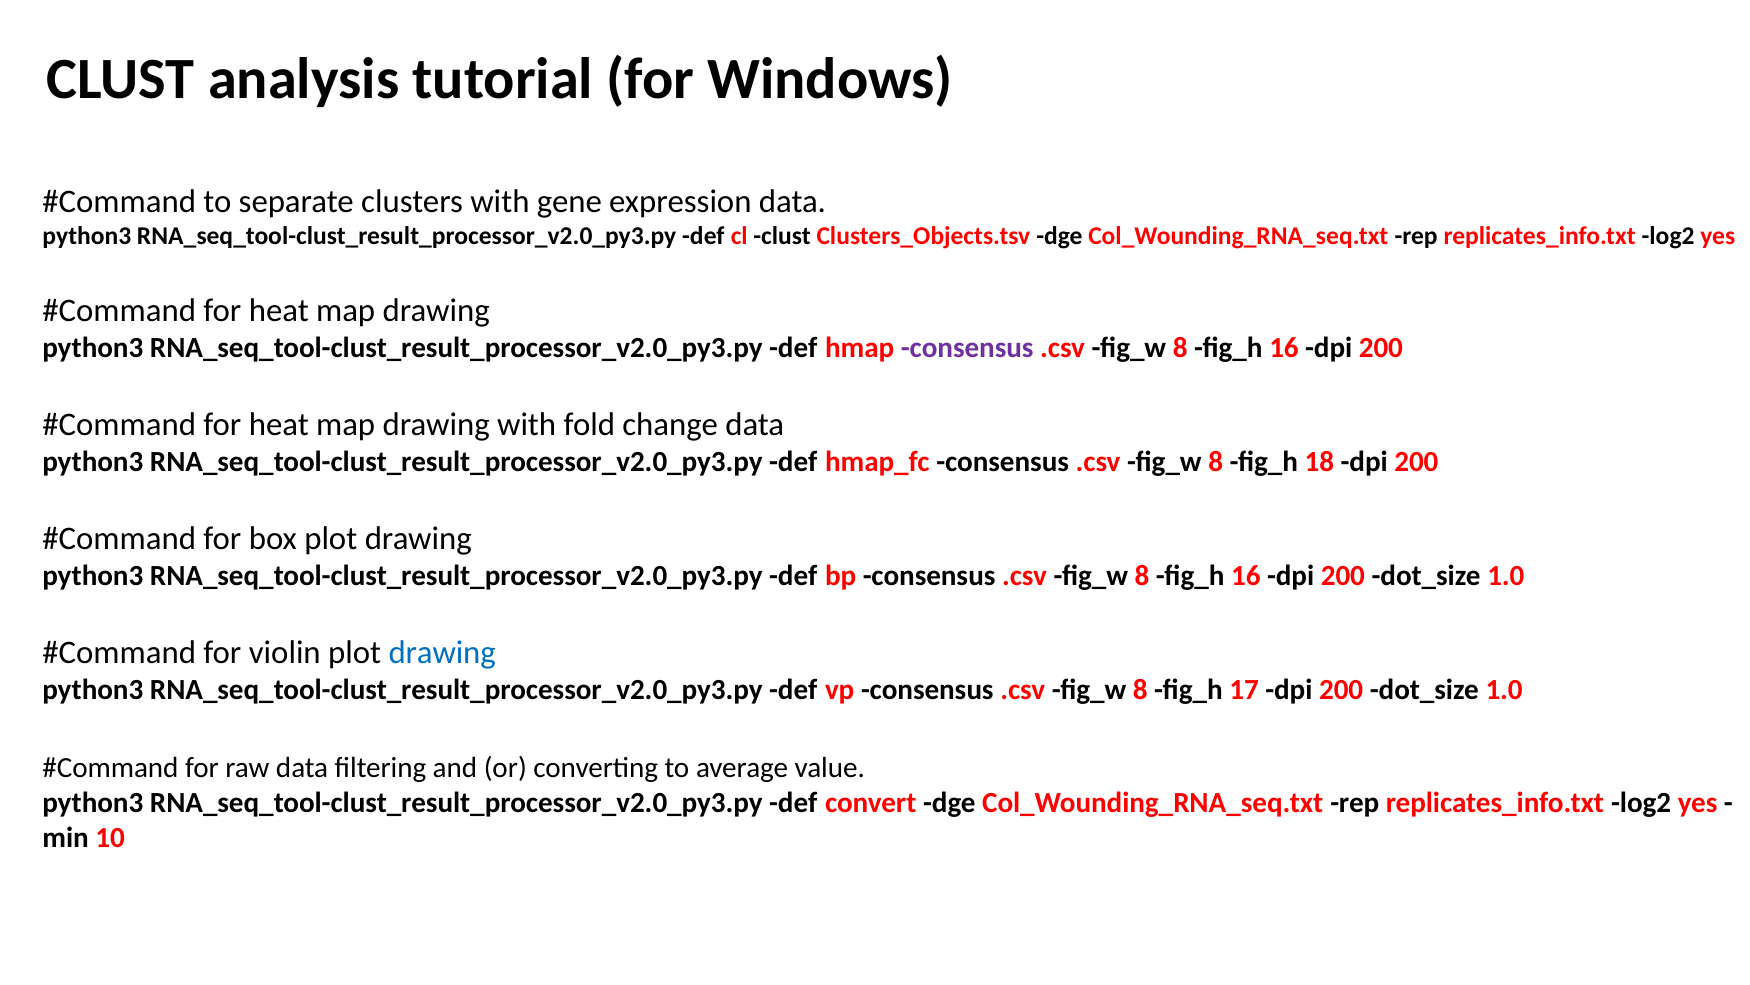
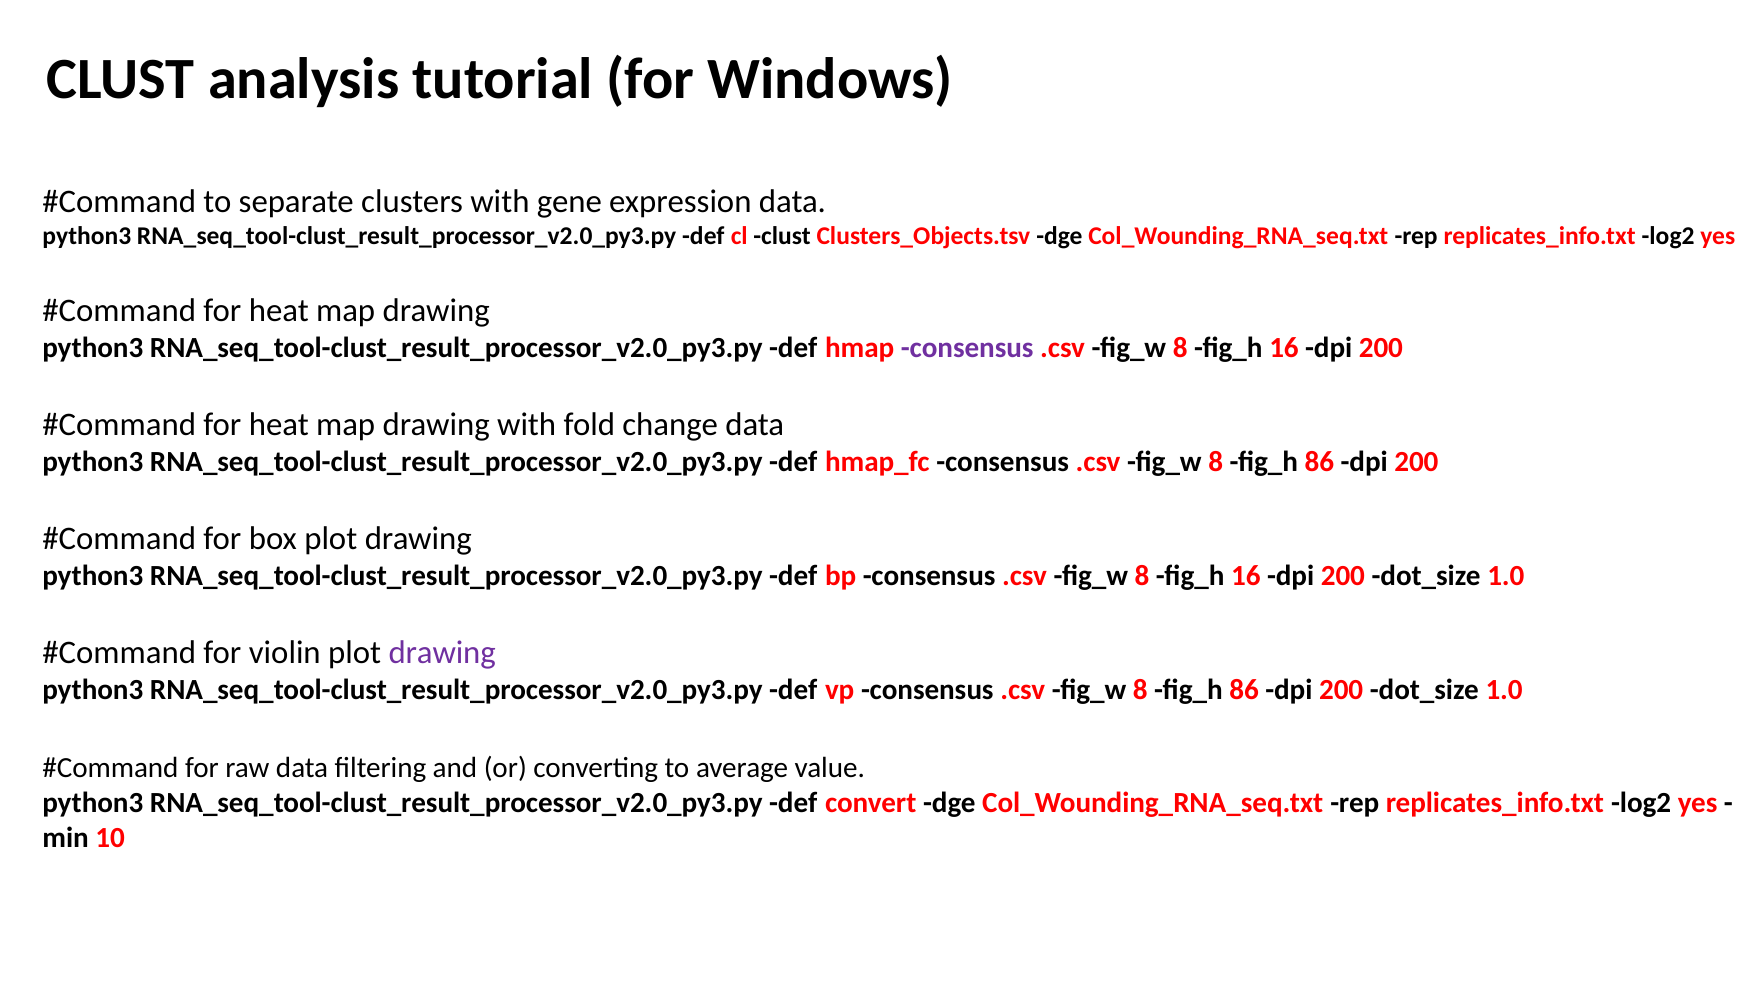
18 at (1319, 462): 18 -> 86
drawing at (442, 652) colour: blue -> purple
17 at (1244, 689): 17 -> 86
